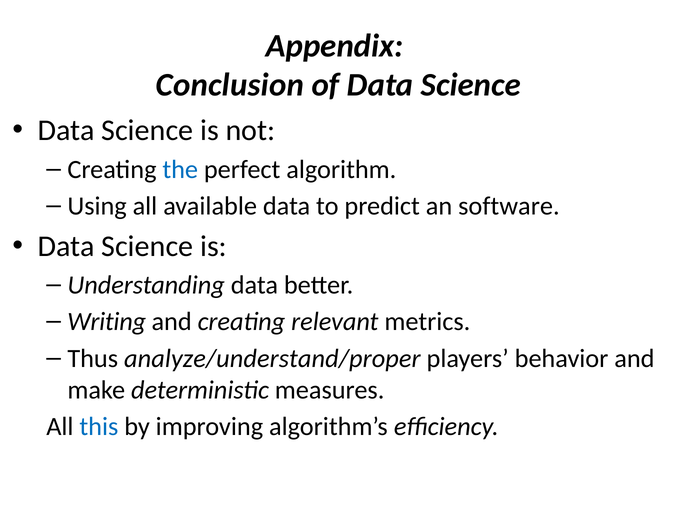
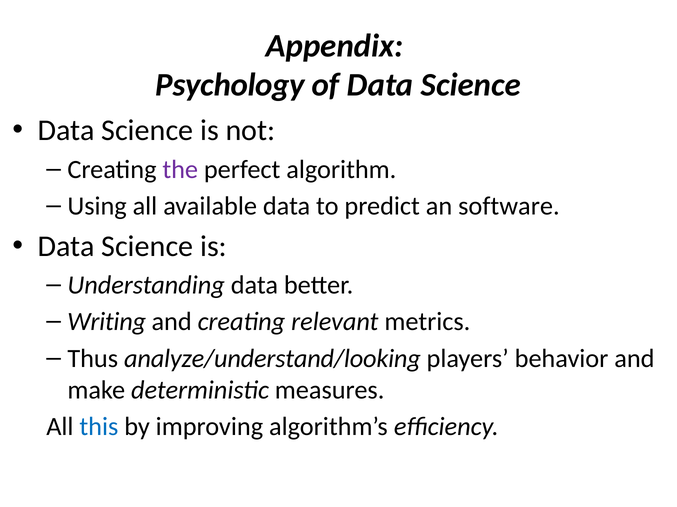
Conclusion: Conclusion -> Psychology
the colour: blue -> purple
analyze/understand/proper: analyze/understand/proper -> analyze/understand/looking
